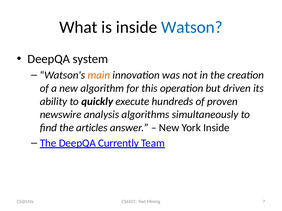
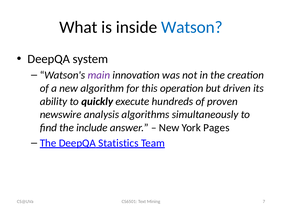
main colour: orange -> purple
articles: articles -> include
York Inside: Inside -> Pages
Currently: Currently -> Statistics
